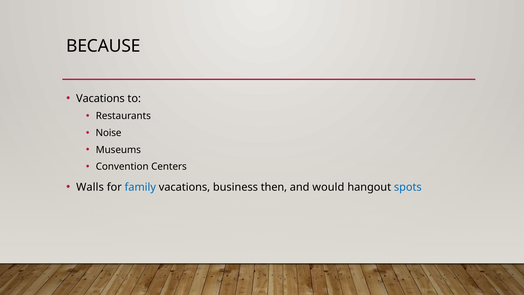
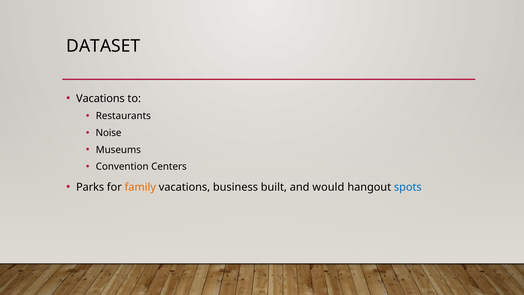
BECAUSE: BECAUSE -> DATASET
Walls: Walls -> Parks
family colour: blue -> orange
then: then -> built
